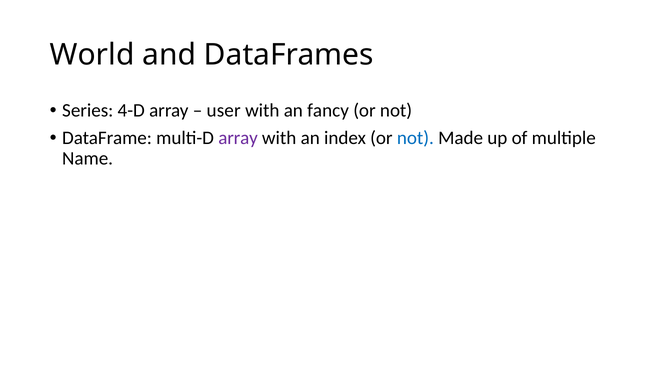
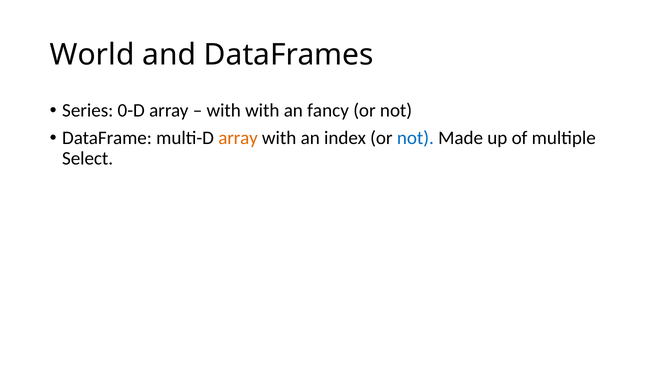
4-D: 4-D -> 0-D
user at (224, 111): user -> with
array at (238, 138) colour: purple -> orange
Name: Name -> Select
